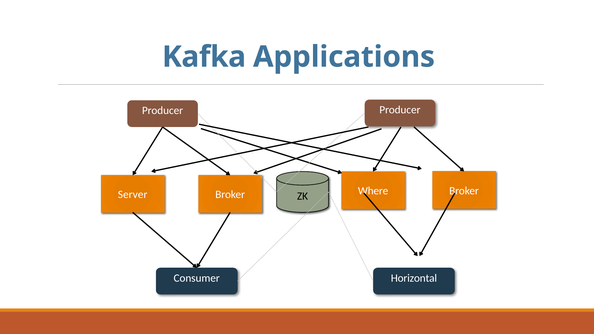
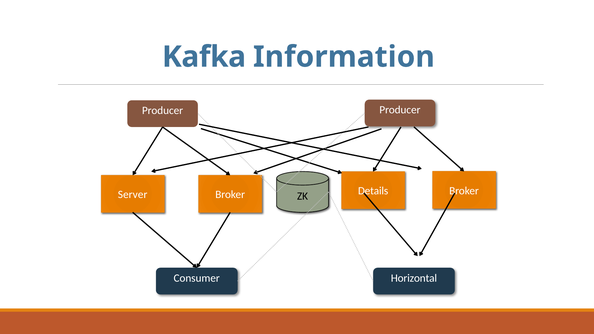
Applications: Applications -> Information
Where: Where -> Details
